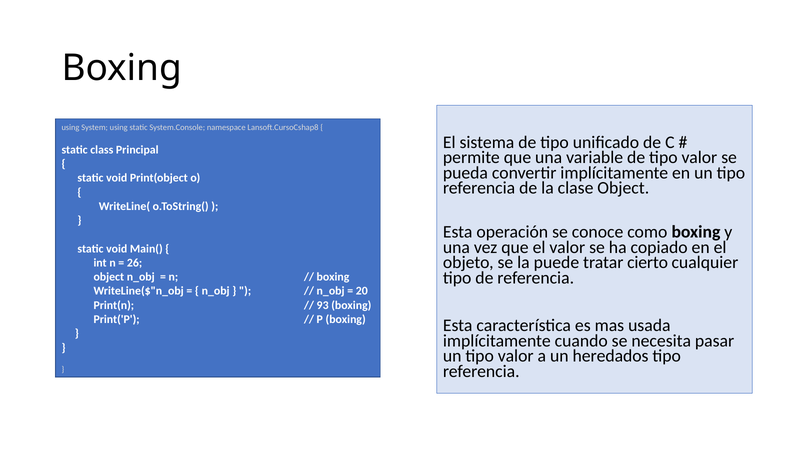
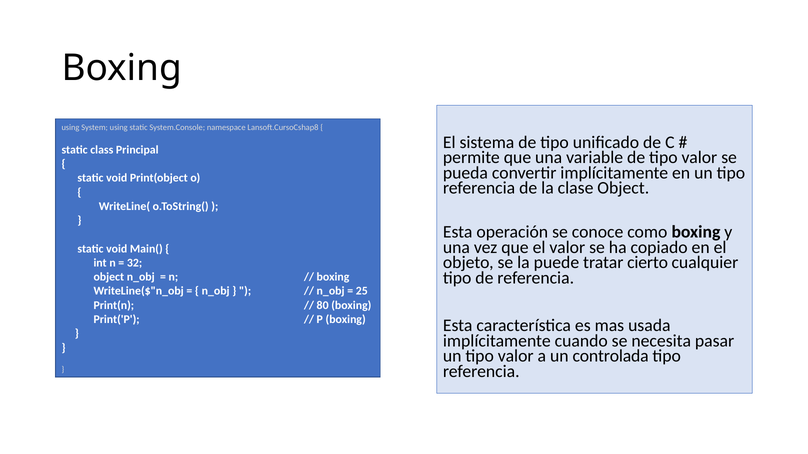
26: 26 -> 32
20: 20 -> 25
93: 93 -> 80
heredados: heredados -> controlada
